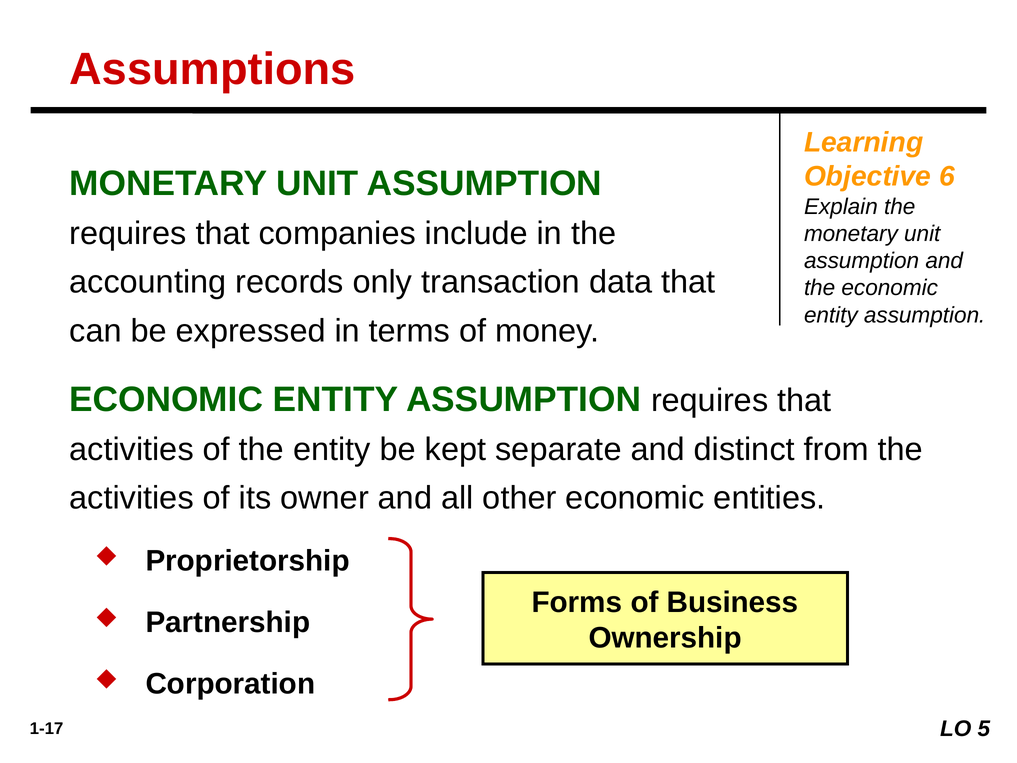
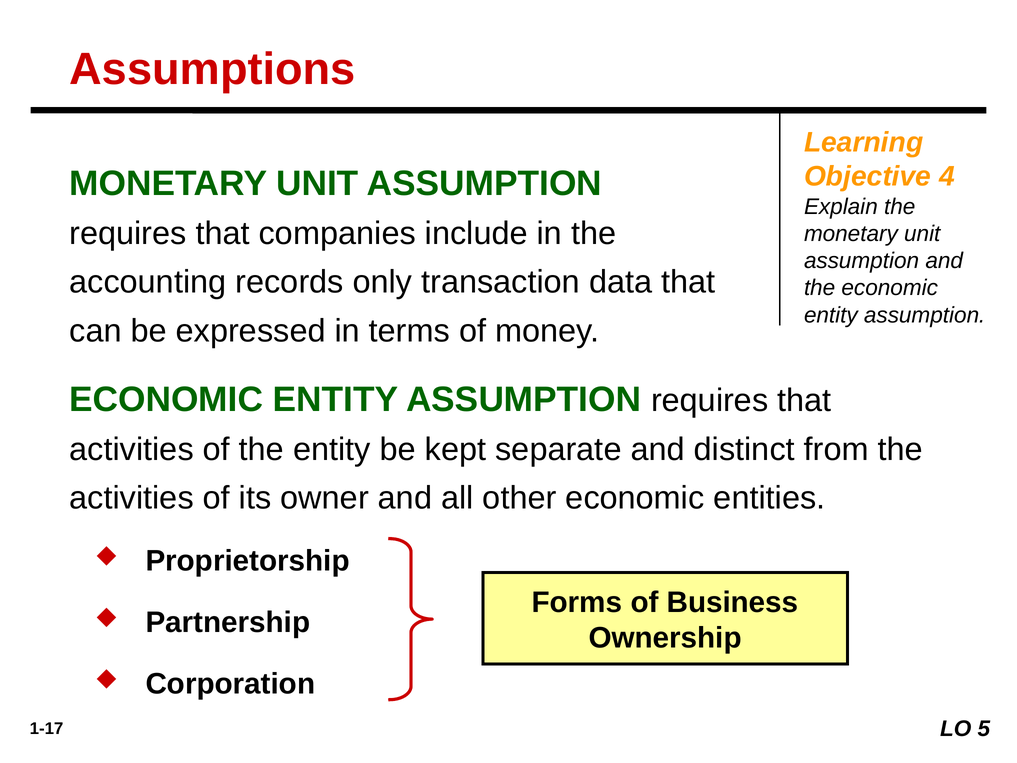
6: 6 -> 4
